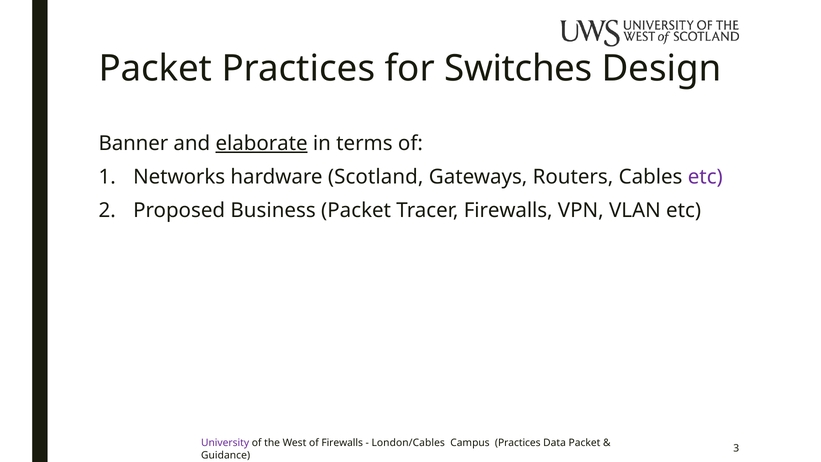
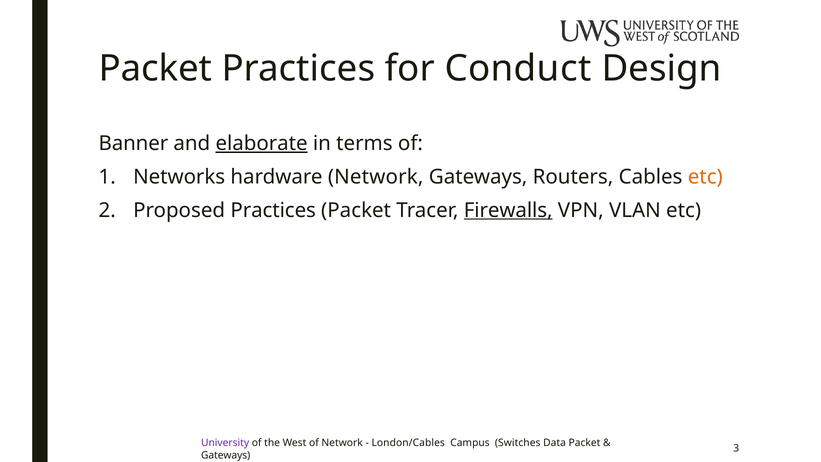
Switches: Switches -> Conduct
hardware Scotland: Scotland -> Network
etc at (705, 177) colour: purple -> orange
Proposed Business: Business -> Practices
Firewalls at (508, 210) underline: none -> present
of Firewalls: Firewalls -> Network
Campus Practices: Practices -> Switches
Guidance at (226, 455): Guidance -> Gateways
